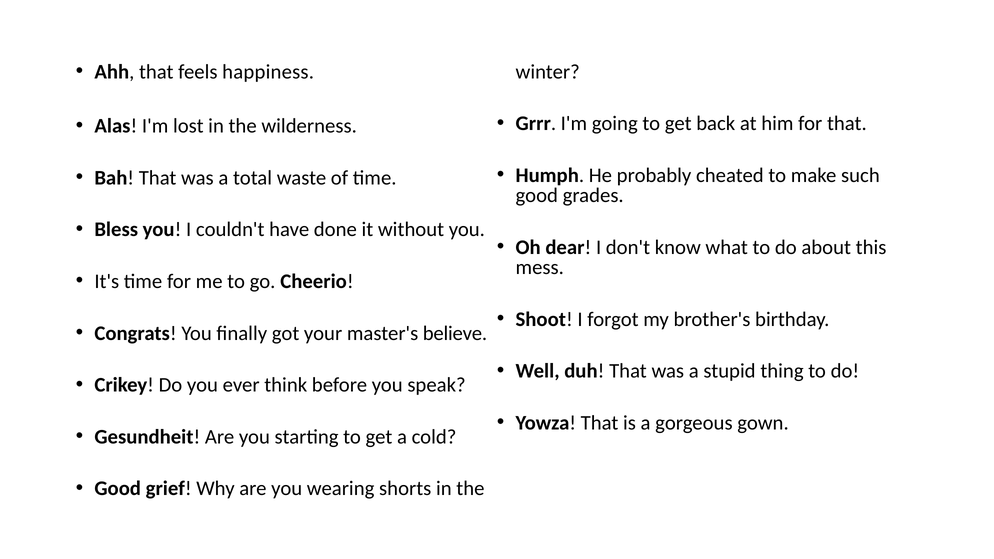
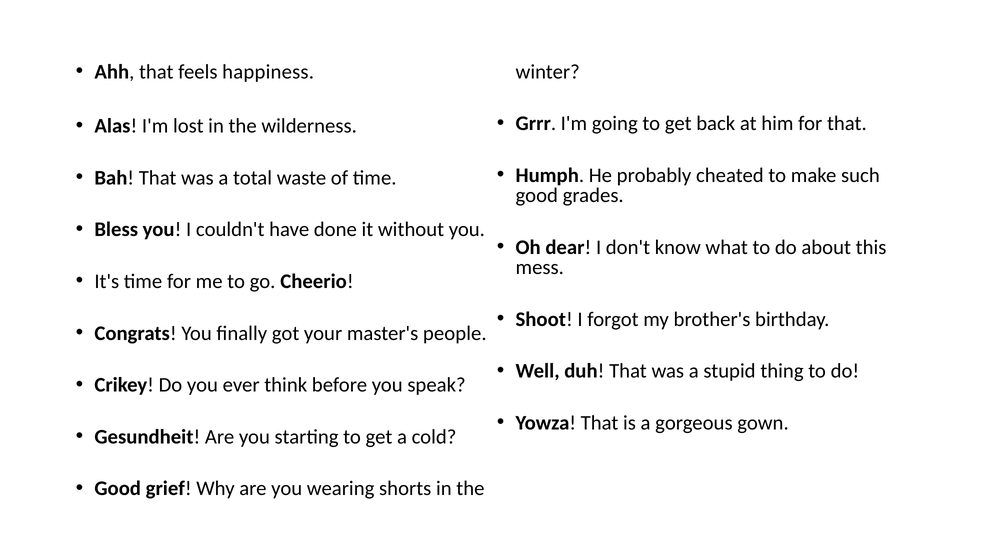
believe: believe -> people
